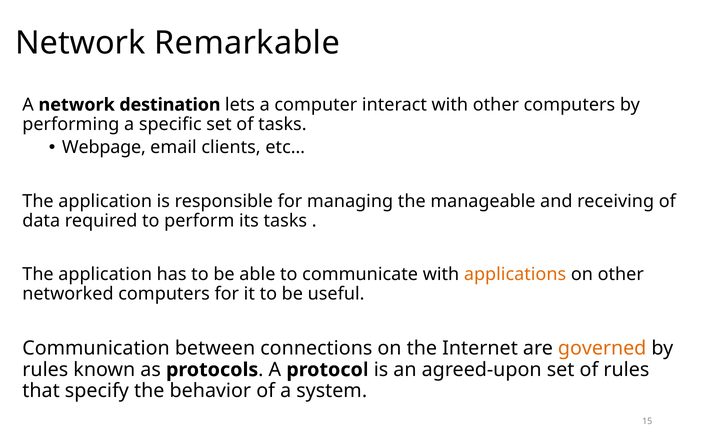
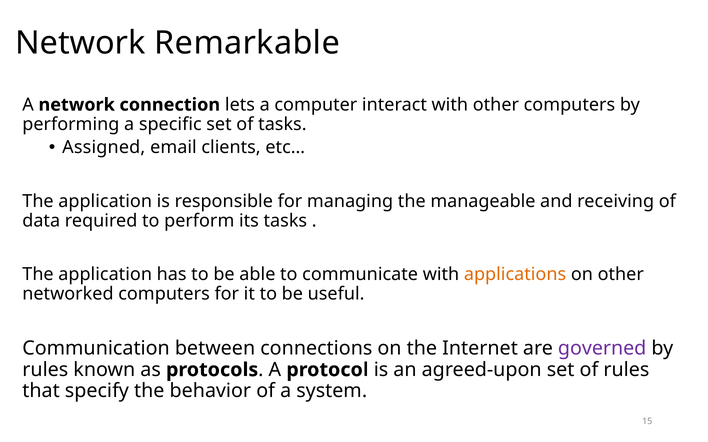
destination: destination -> connection
Webpage: Webpage -> Assigned
governed colour: orange -> purple
